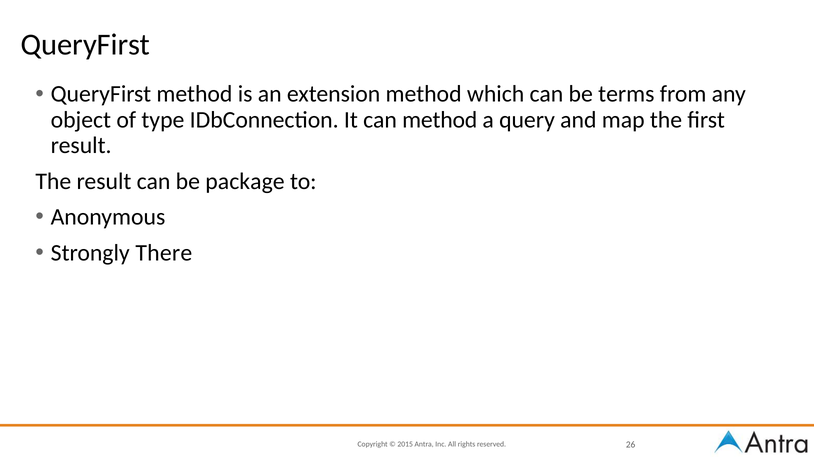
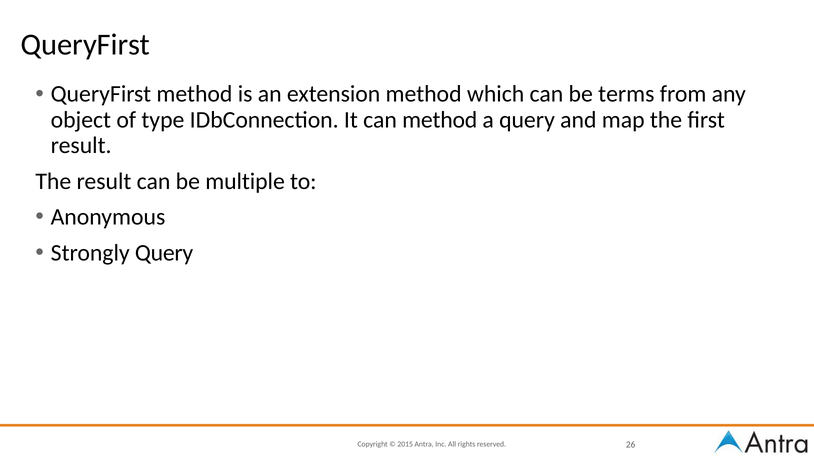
package: package -> multiple
Strongly There: There -> Query
